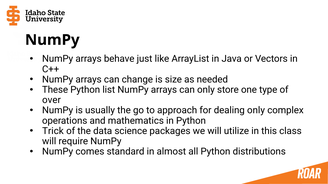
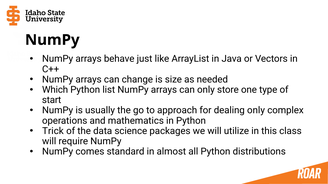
These: These -> Which
over: over -> start
